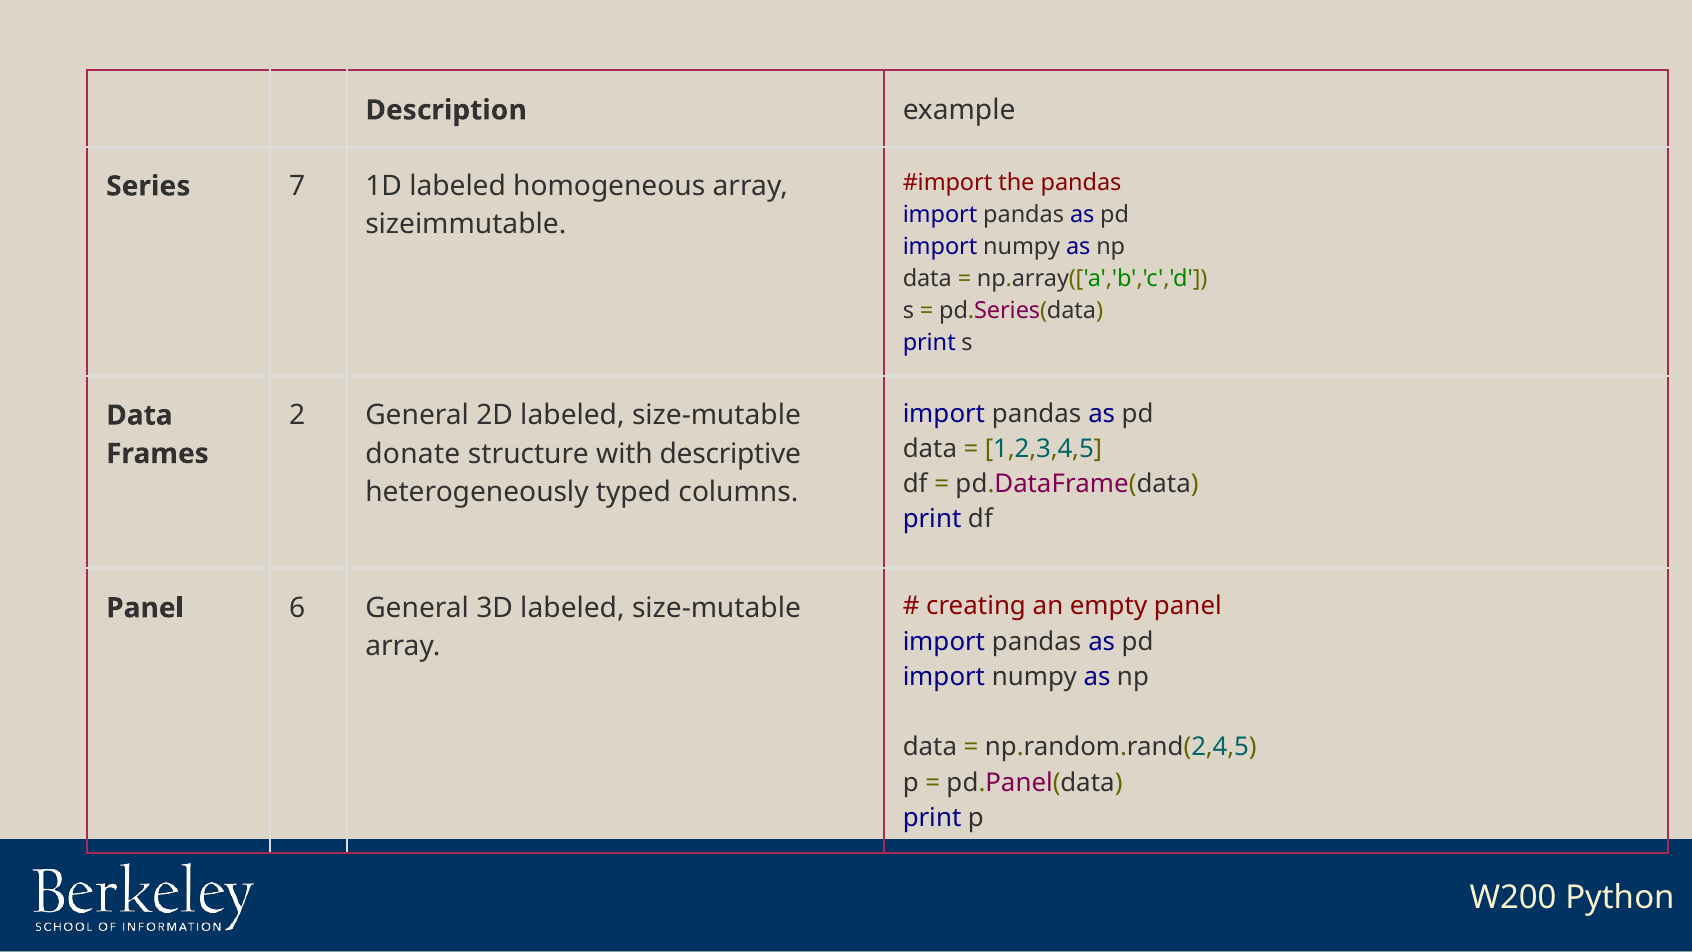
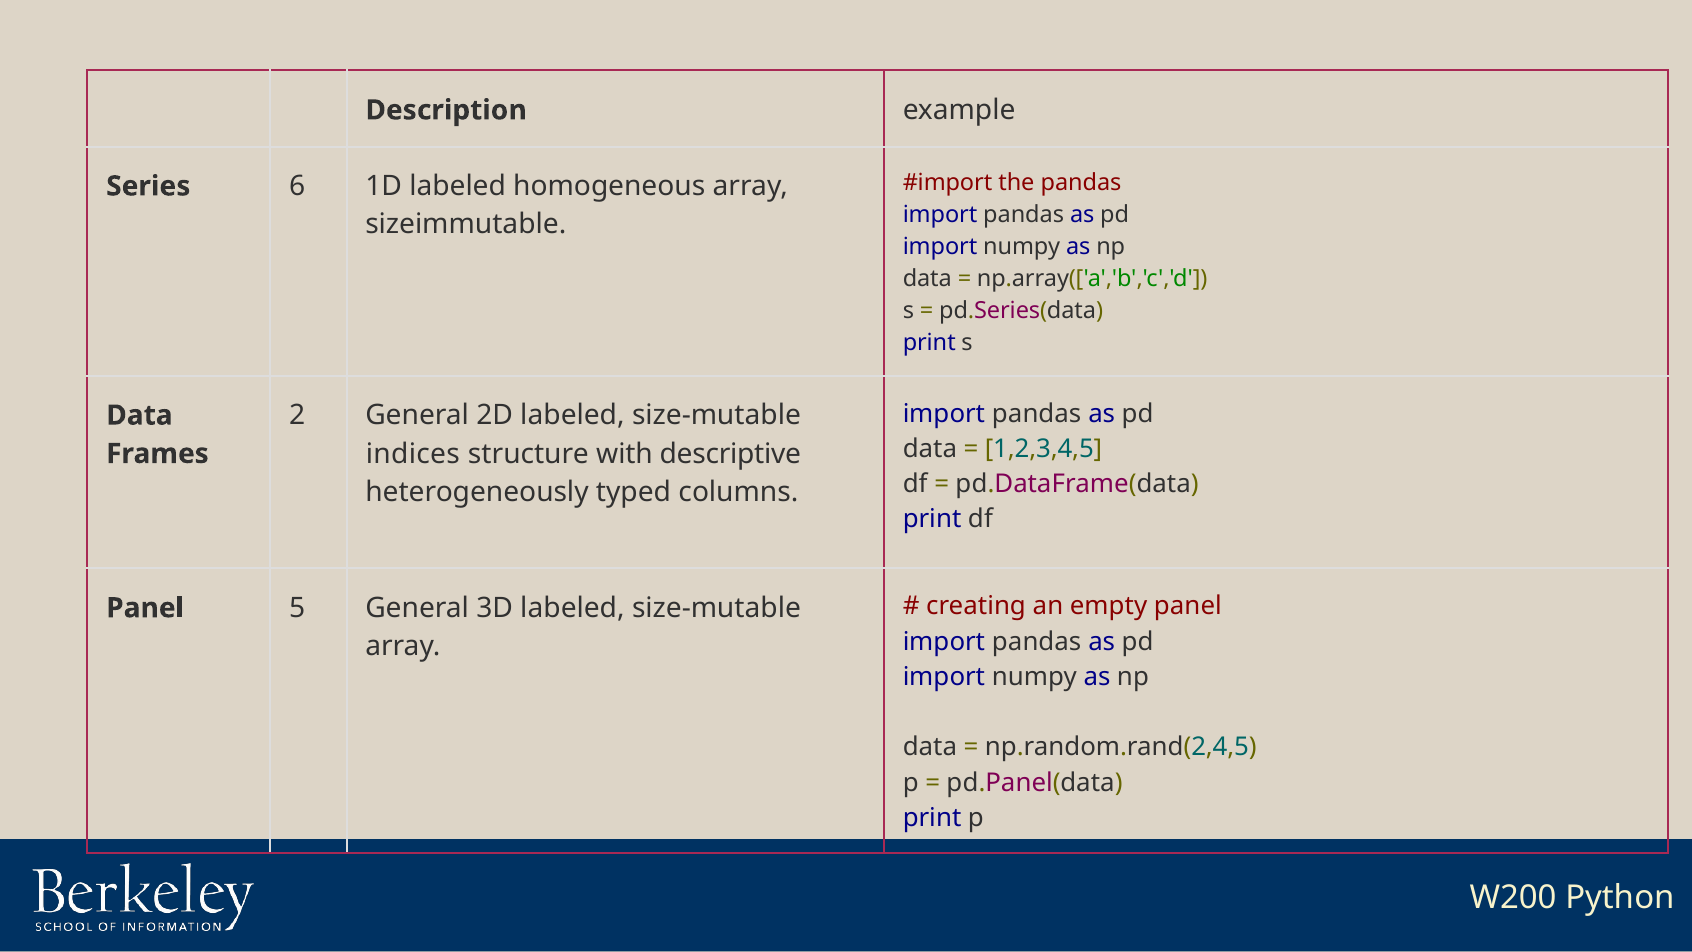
7: 7 -> 6
donate: donate -> indices
6: 6 -> 5
